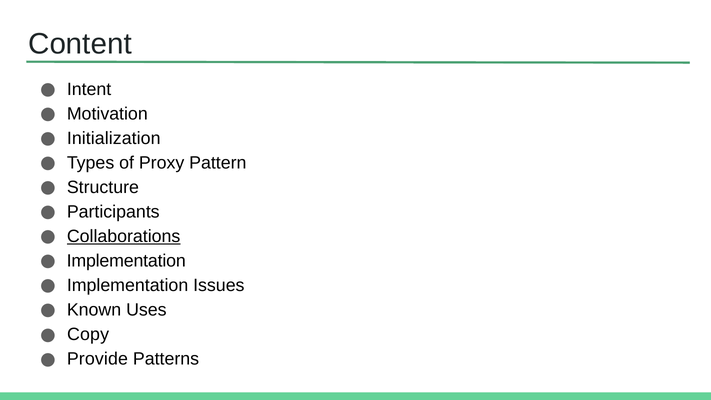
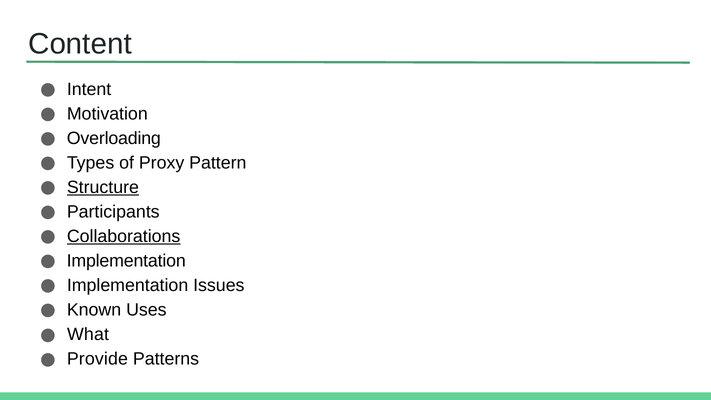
Initialization: Initialization -> Overloading
Structure underline: none -> present
Copy: Copy -> What
